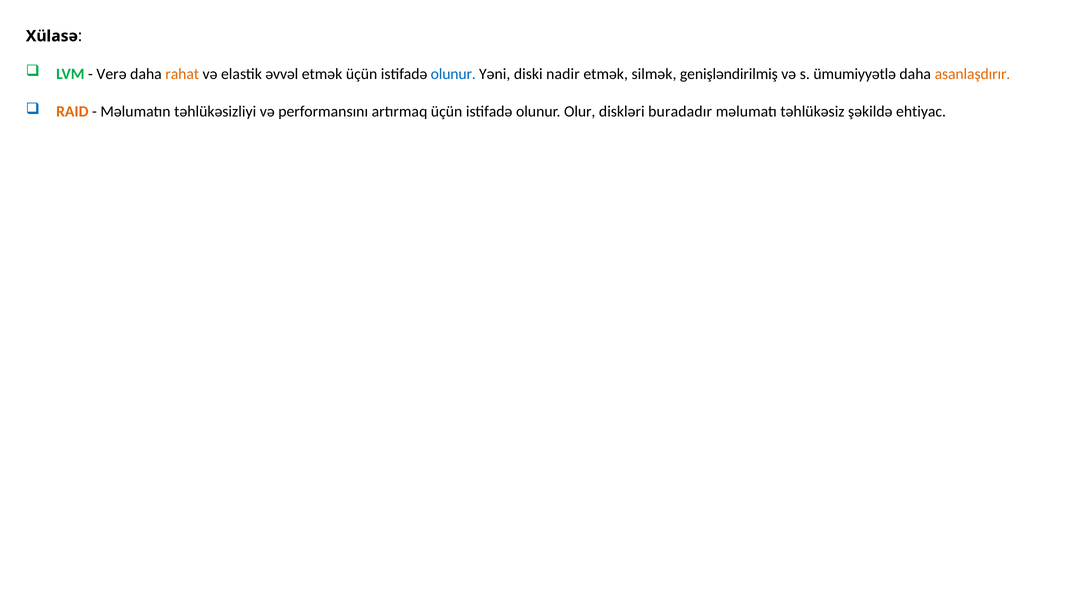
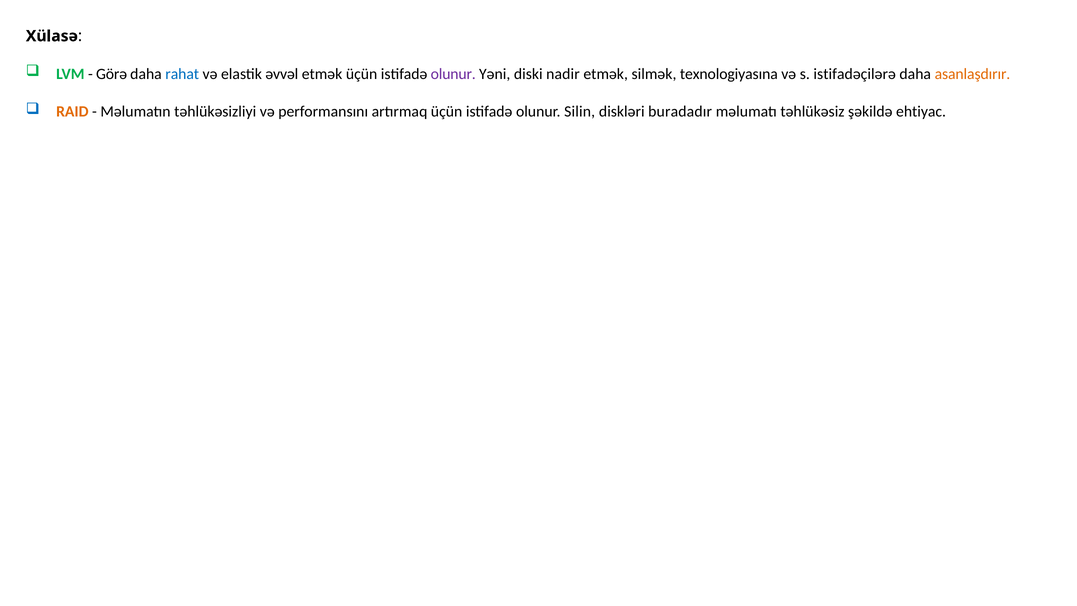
Verə: Verə -> Görə
rahat colour: orange -> blue
olunur at (453, 74) colour: blue -> purple
genişləndirilmiş: genişləndirilmiş -> texnologiyasına
ümumiyyətlə: ümumiyyətlə -> istifadəçilərə
Olur: Olur -> Silin
